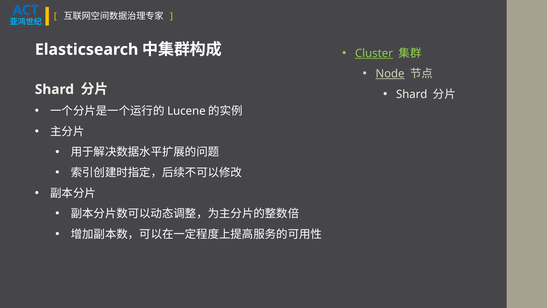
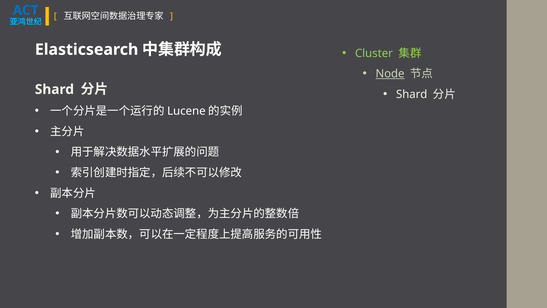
Cluster underline: present -> none
